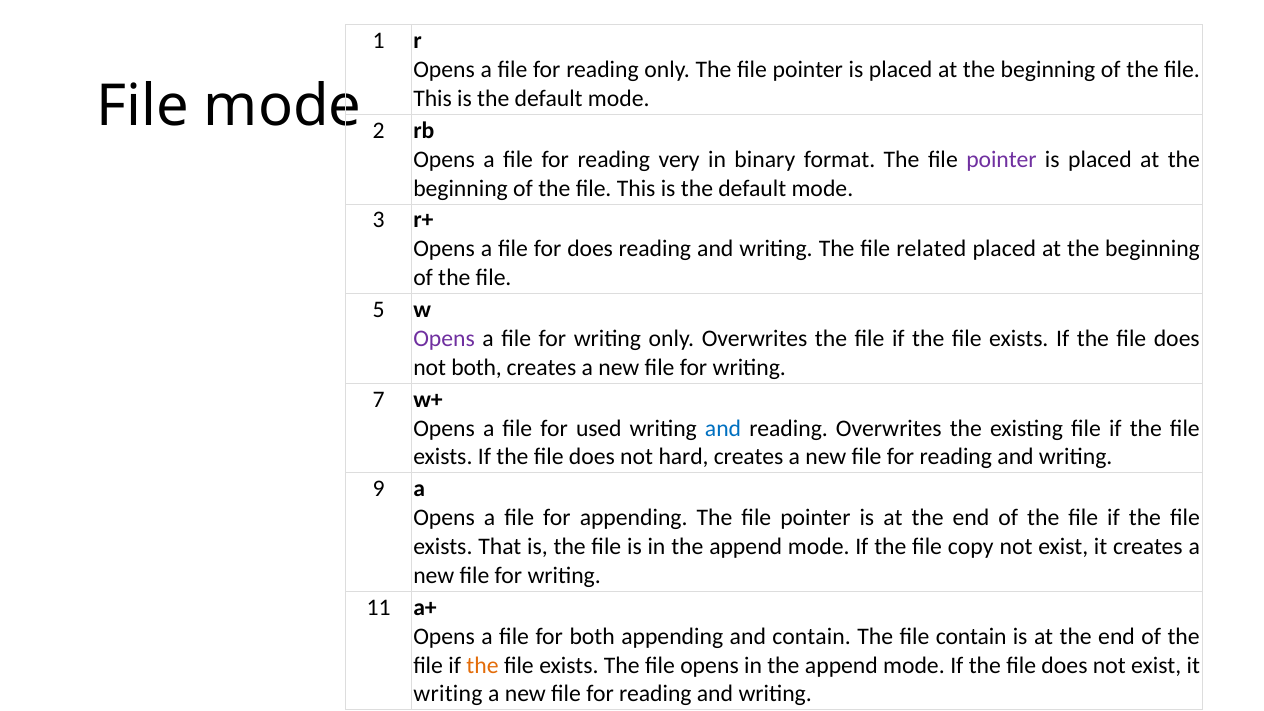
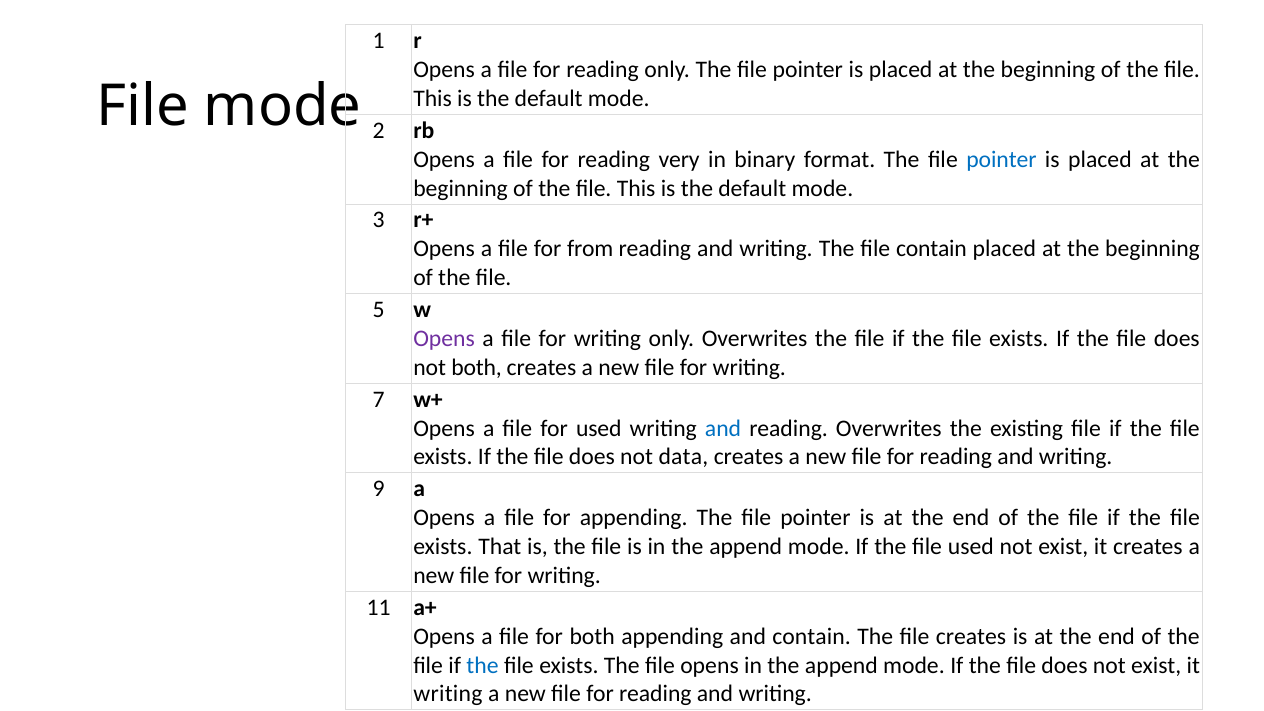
pointer at (1001, 159) colour: purple -> blue
for does: does -> from
file related: related -> contain
hard: hard -> data
file copy: copy -> used
file contain: contain -> creates
the at (483, 665) colour: orange -> blue
